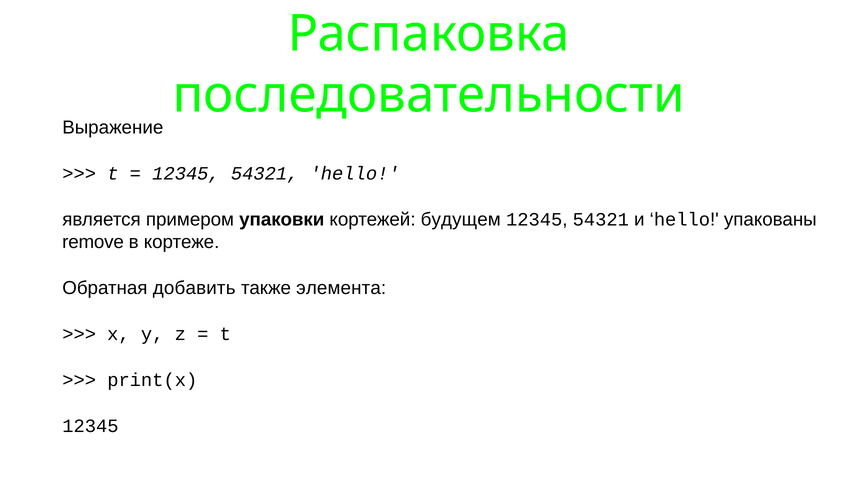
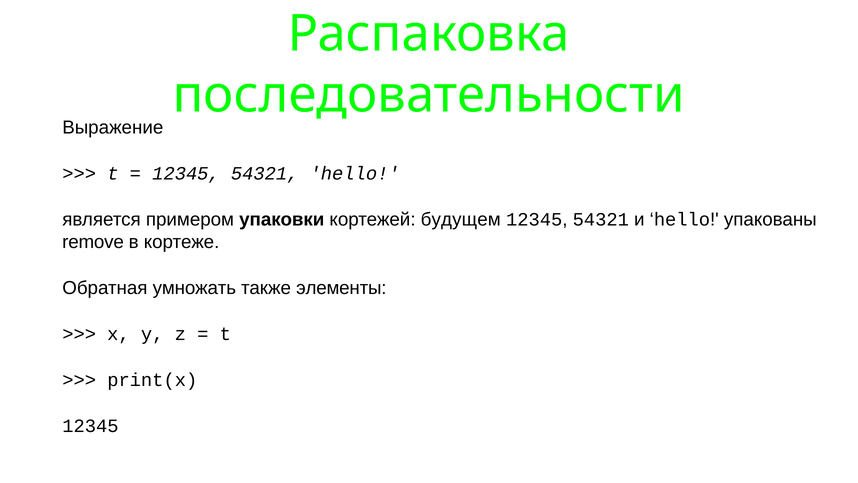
добавить: добавить -> умножать
элемента: элемента -> элементы
